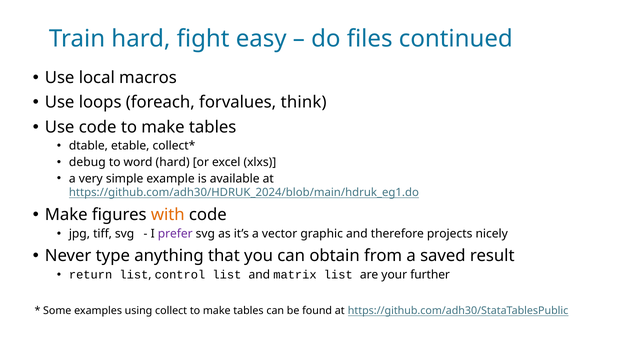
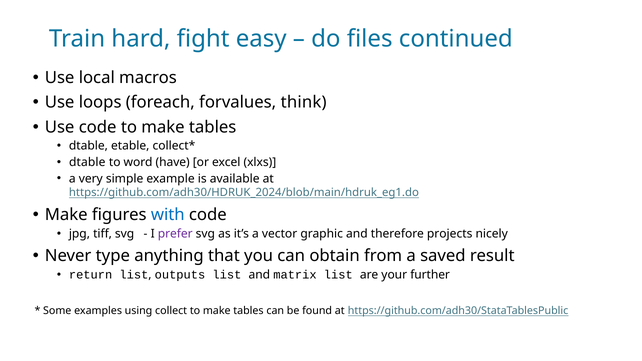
debug at (87, 162): debug -> dtable
word hard: hard -> have
with colour: orange -> blue
control: control -> outputs
